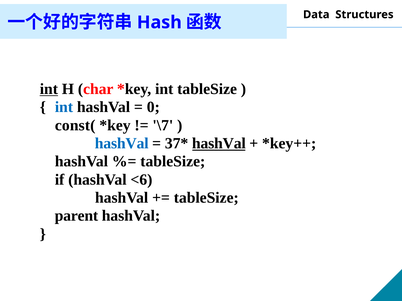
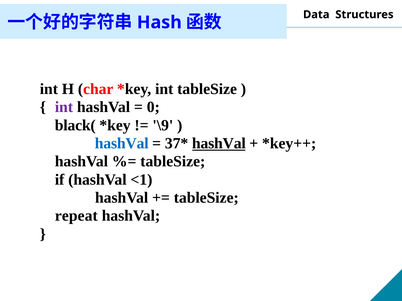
int at (49, 89) underline: present -> none
int at (64, 107) colour: blue -> purple
const(: const( -> black(
\7: \7 -> \9
<6: <6 -> <1
parent: parent -> repeat
